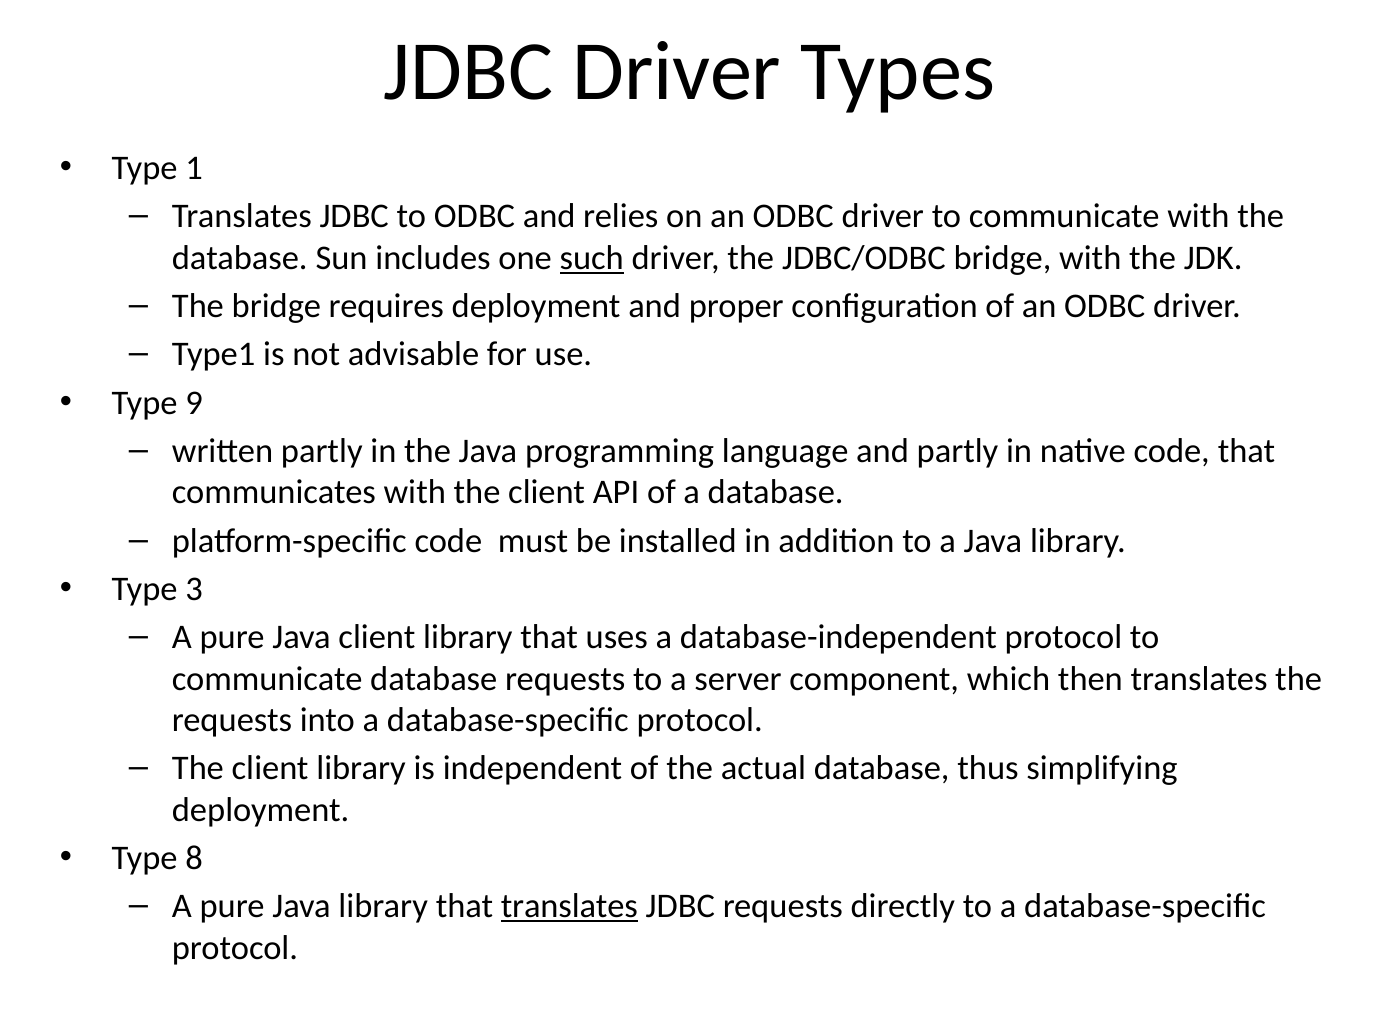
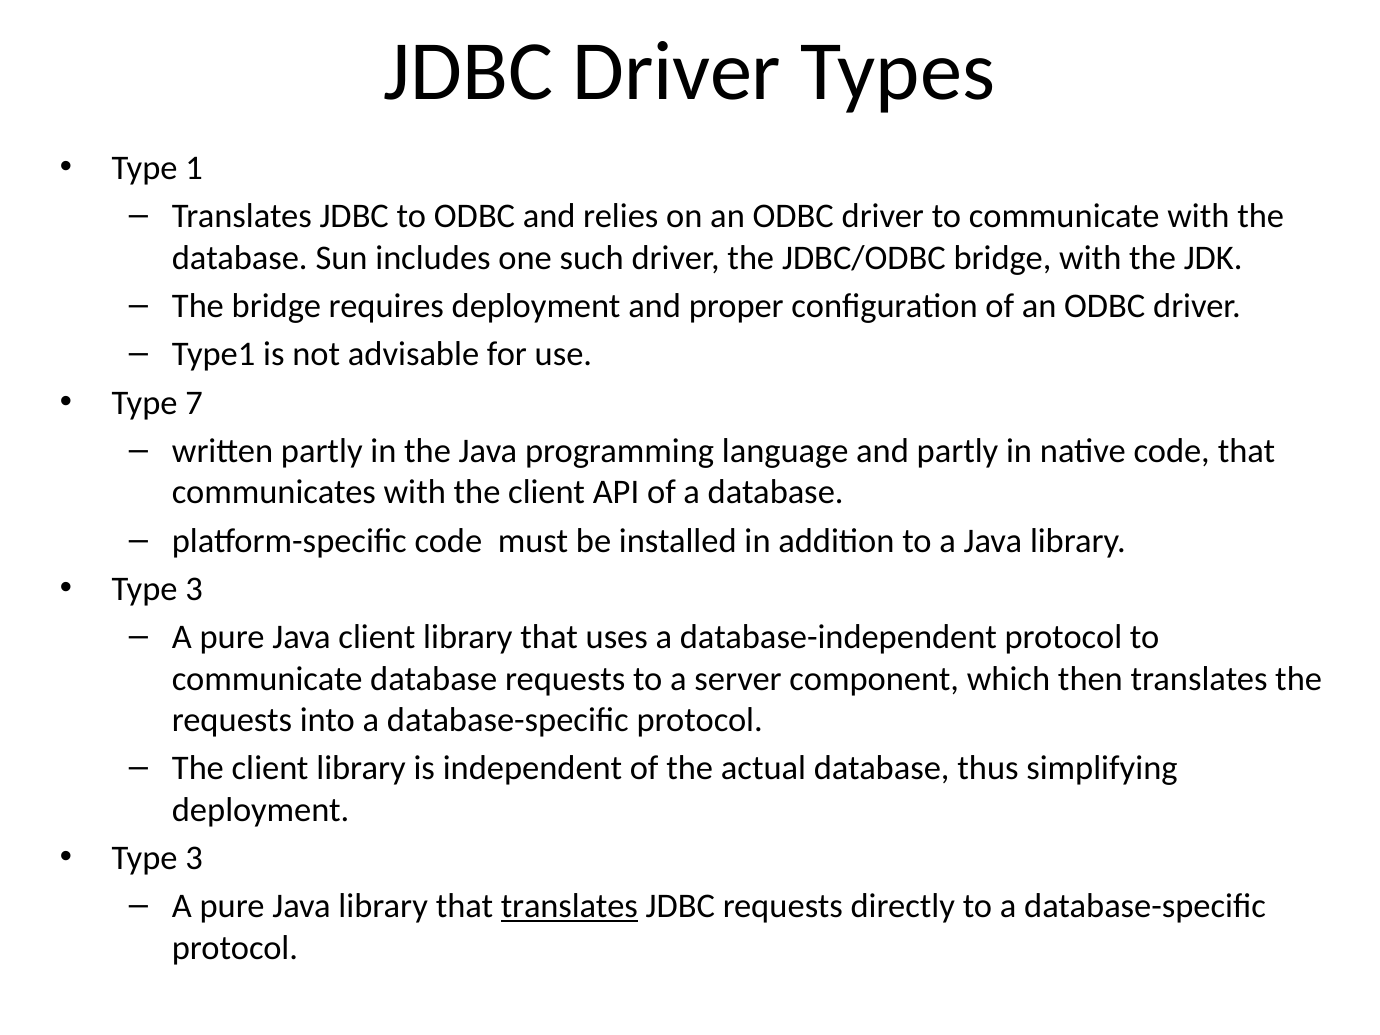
such underline: present -> none
9: 9 -> 7
8 at (194, 858): 8 -> 3
